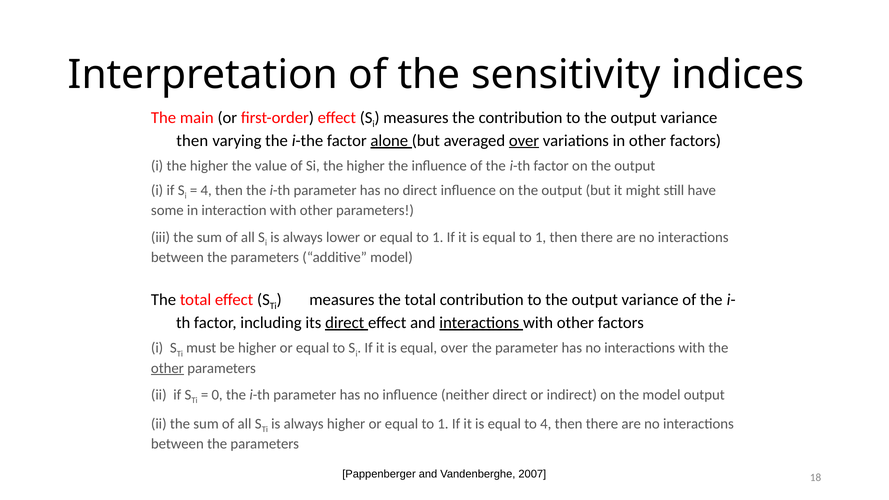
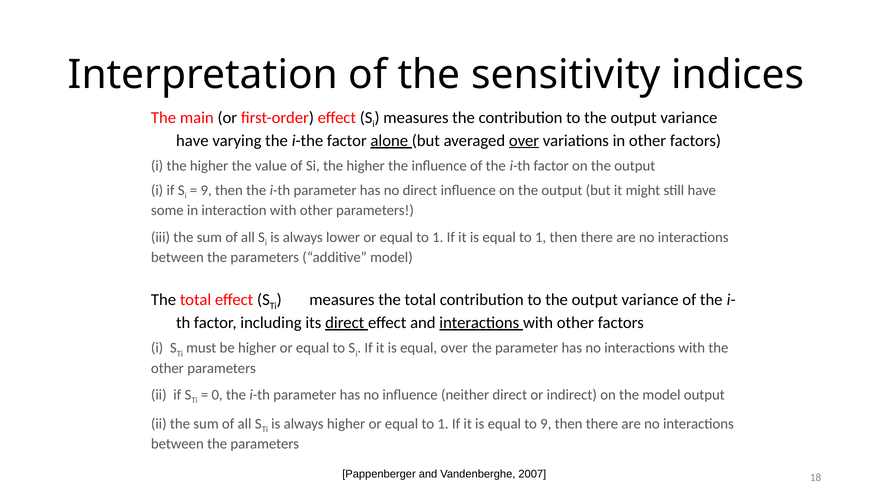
then at (192, 141): then -> have
4 at (206, 190): 4 -> 9
other at (167, 368) underline: present -> none
to 4: 4 -> 9
